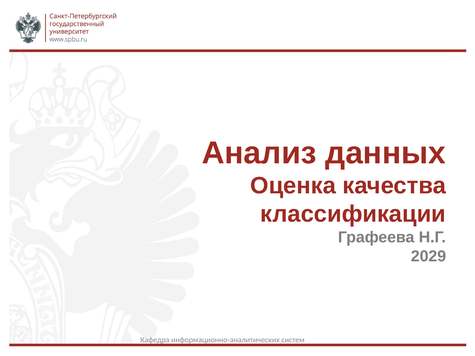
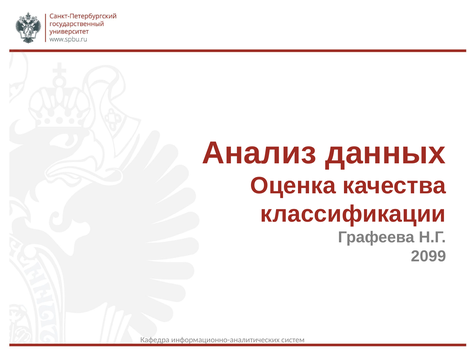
2029: 2029 -> 2099
